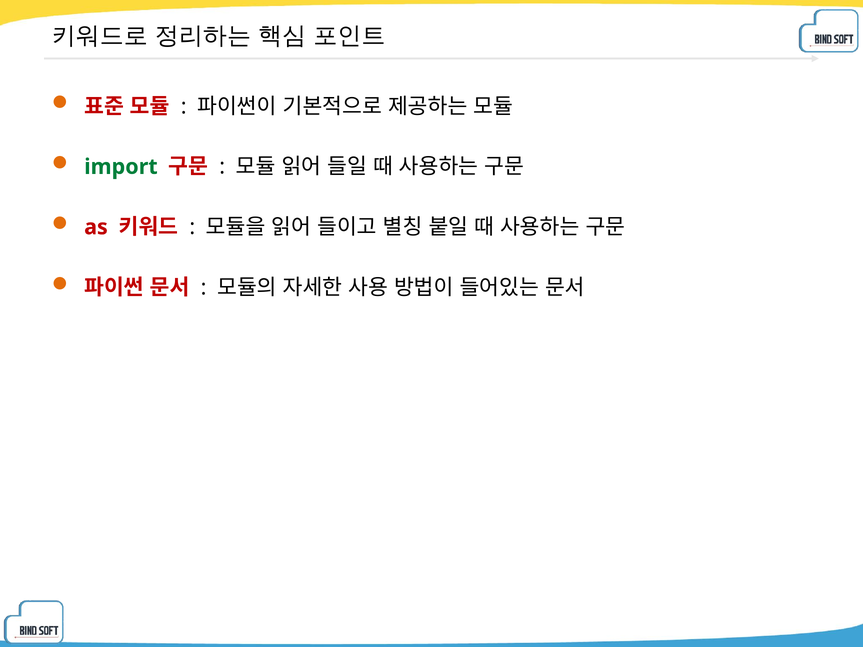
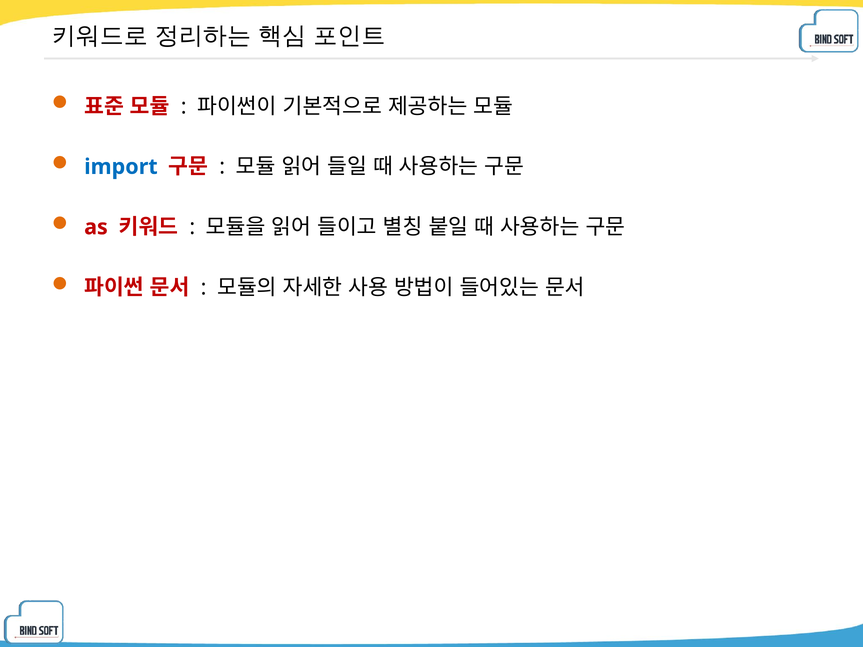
import colour: green -> blue
